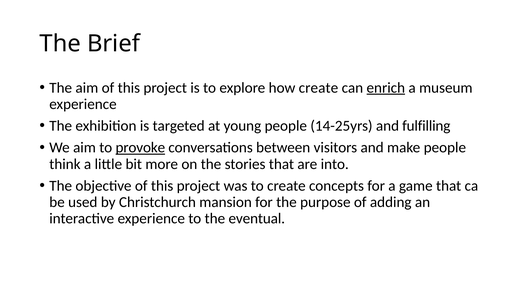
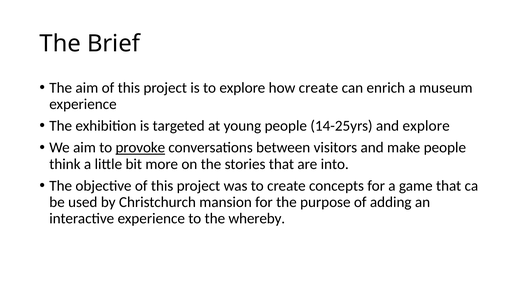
enrich underline: present -> none
and fulfilling: fulfilling -> explore
eventual: eventual -> whereby
